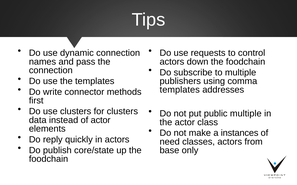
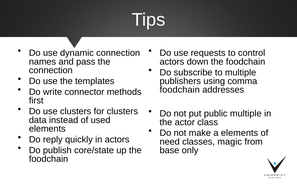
templates at (180, 90): templates -> foodchain
of actor: actor -> used
a instances: instances -> elements
classes actors: actors -> magic
